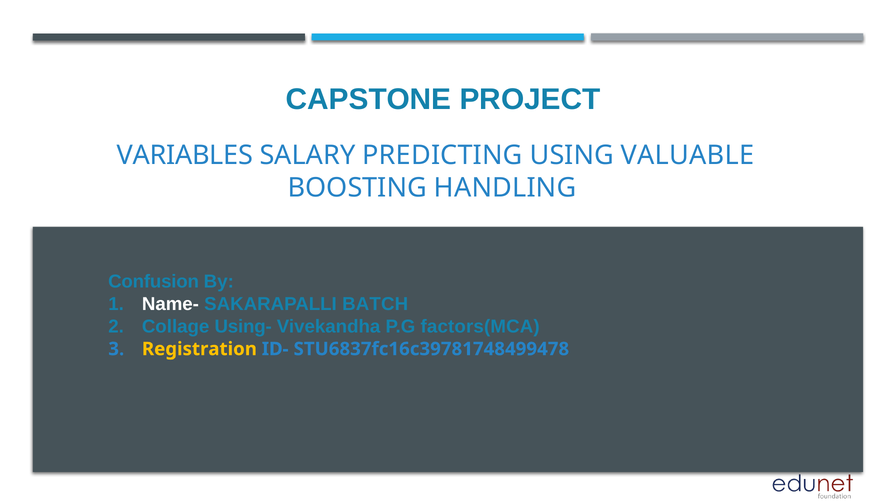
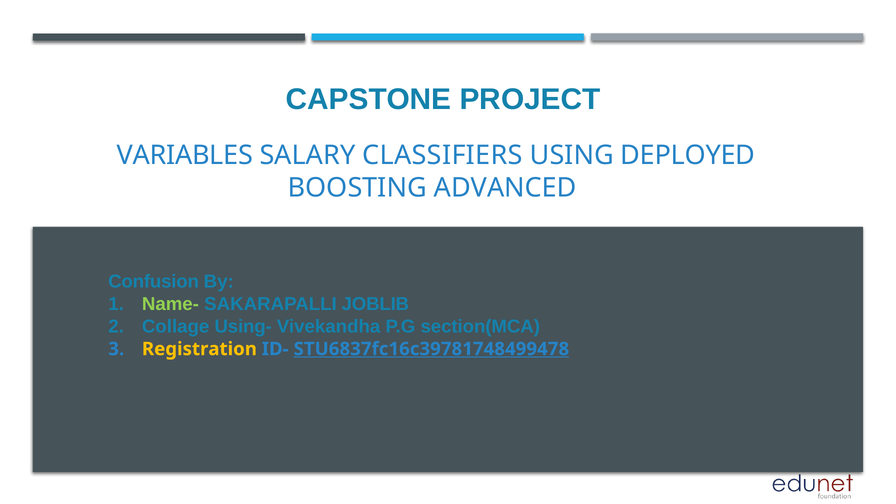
PREDICTING: PREDICTING -> CLASSIFIERS
VALUABLE: VALUABLE -> DEPLOYED
HANDLING: HANDLING -> ADVANCED
Name- colour: white -> light green
BATCH: BATCH -> JOBLIB
factors(MCA: factors(MCA -> section(MCA
STU6837fc16c39781748499478 underline: none -> present
